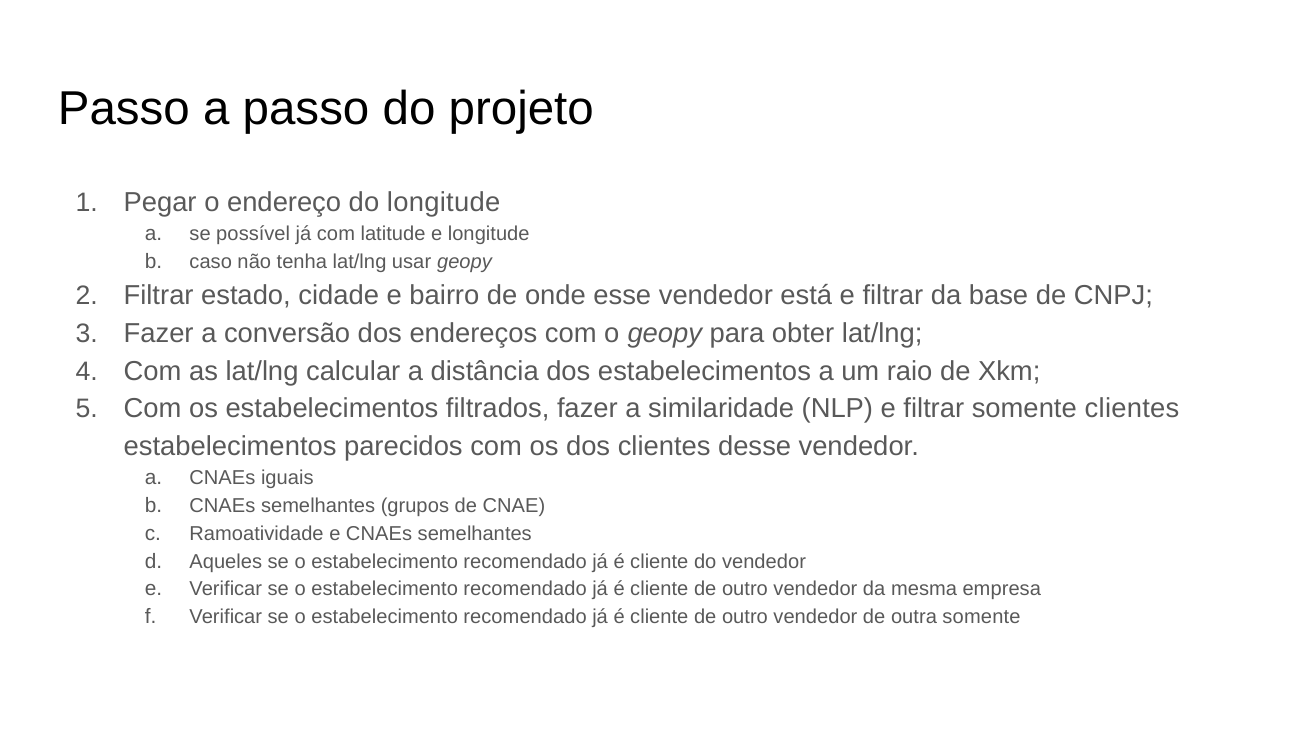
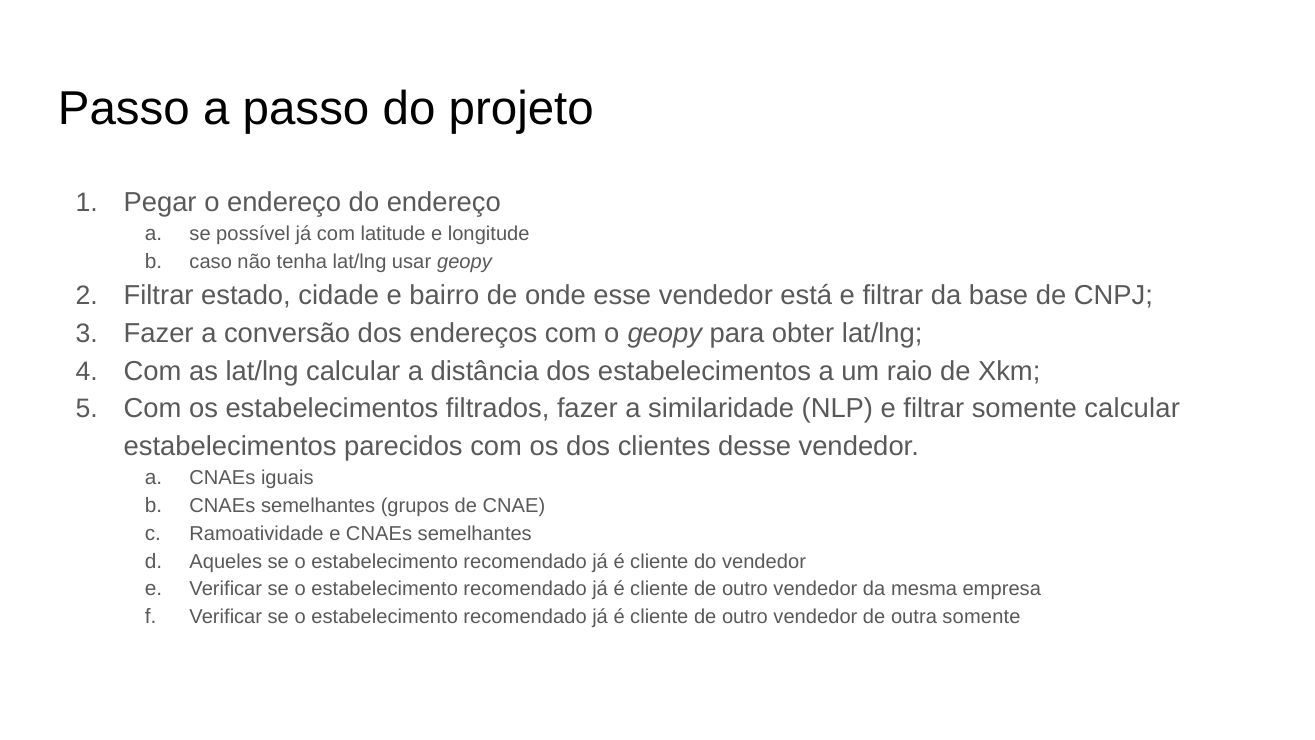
do longitude: longitude -> endereço
somente clientes: clientes -> calcular
